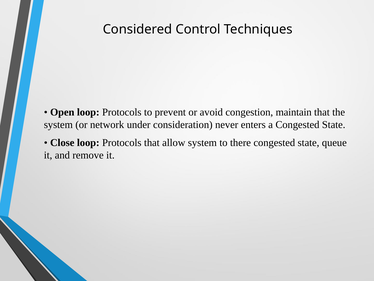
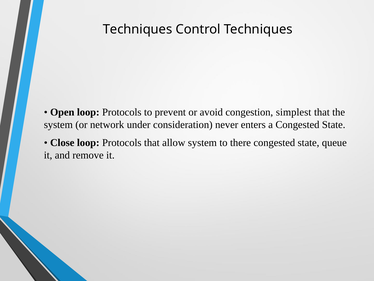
Considered at (138, 29): Considered -> Techniques
maintain: maintain -> simplest
